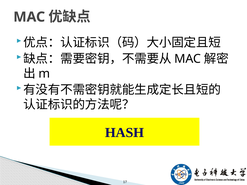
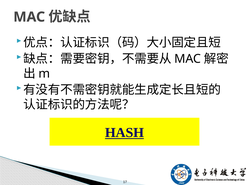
HASH underline: none -> present
